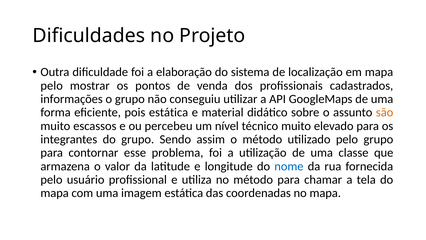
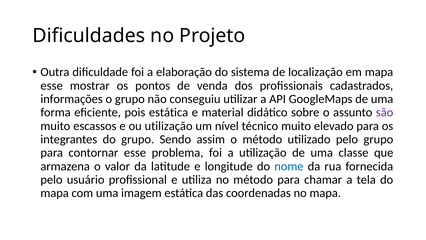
pelo at (52, 85): pelo -> esse
são colour: orange -> purple
ou percebeu: percebeu -> utilização
